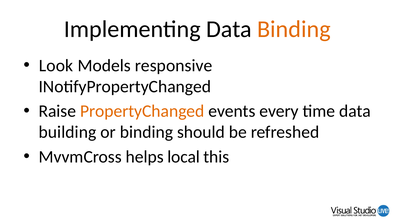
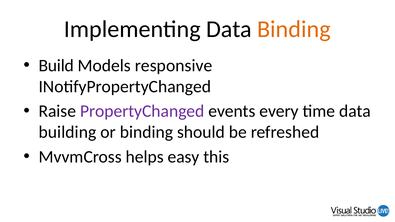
Look: Look -> Build
PropertyChanged colour: orange -> purple
local: local -> easy
